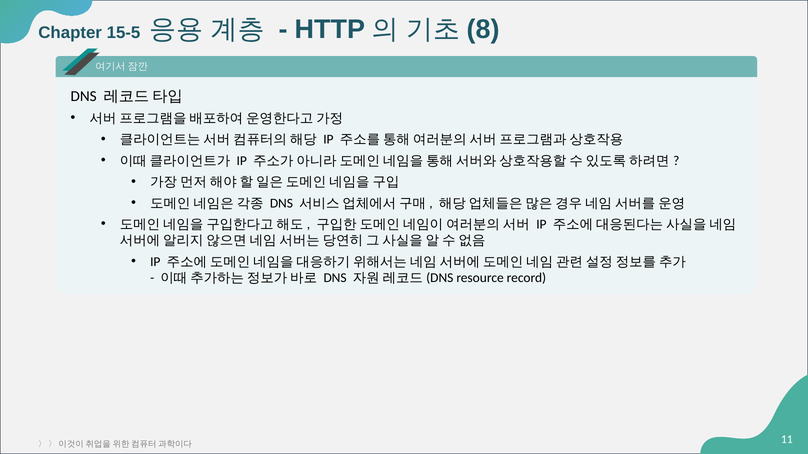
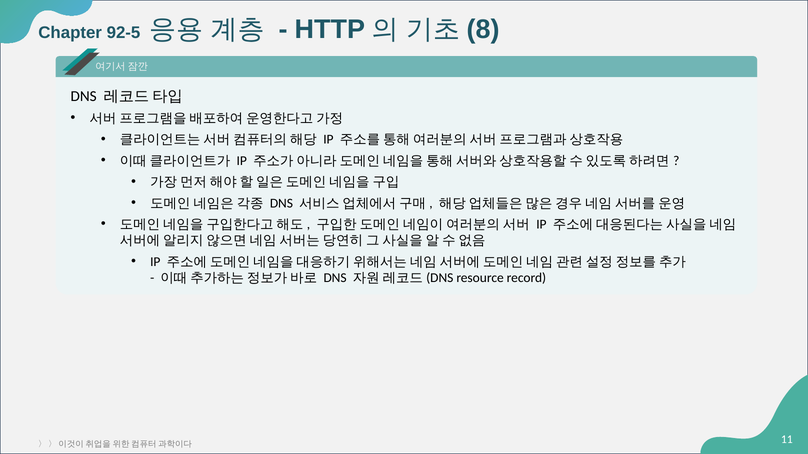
15-5: 15-5 -> 92-5
